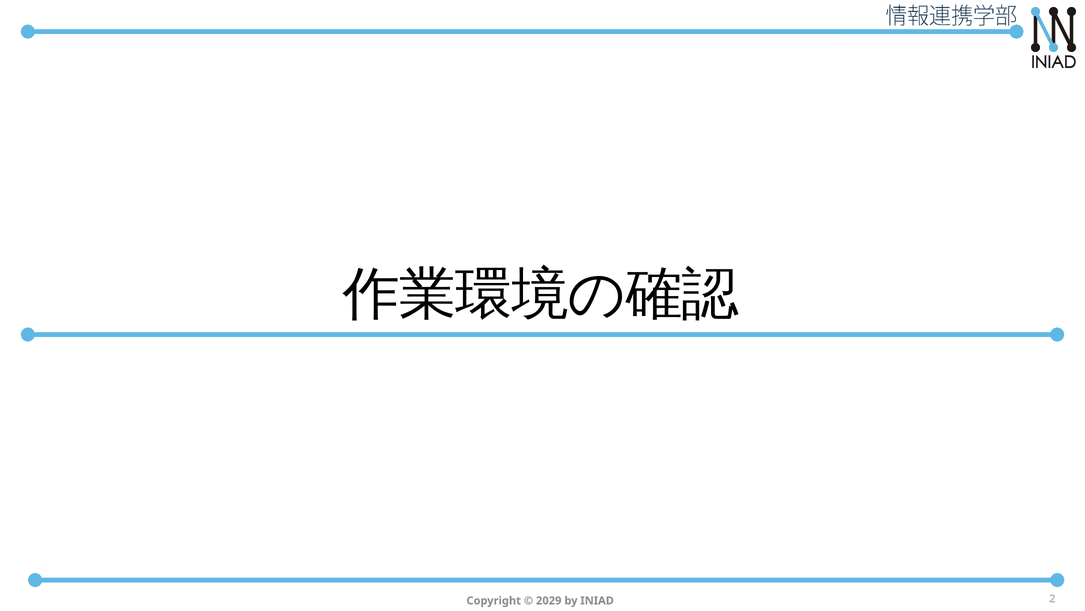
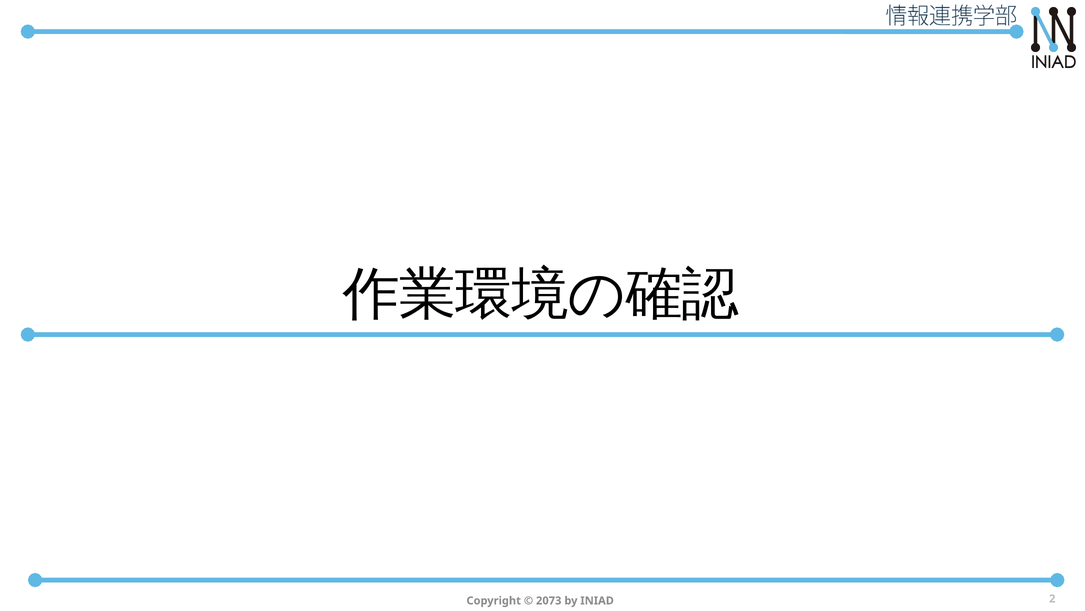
2029: 2029 -> 2073
